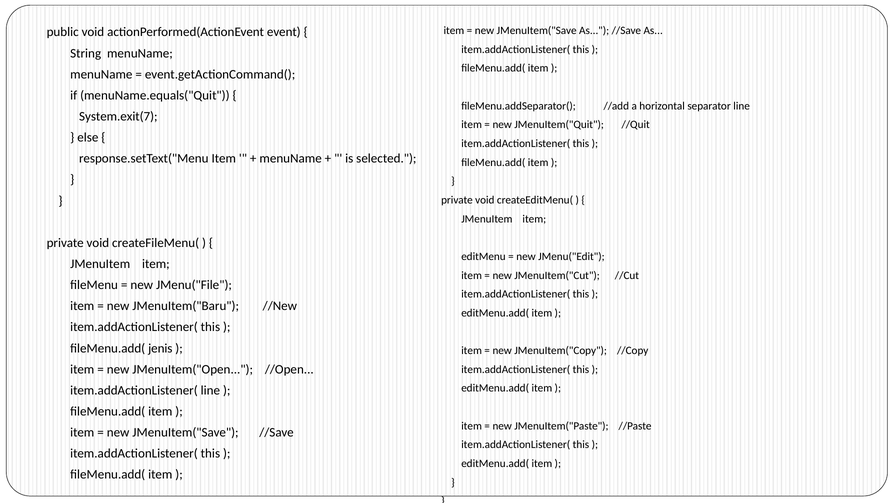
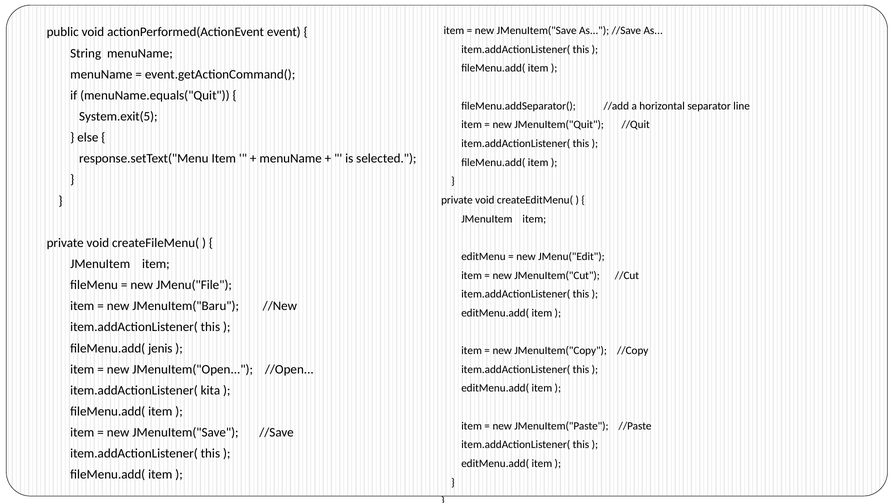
System.exit(7: System.exit(7 -> System.exit(5
item.addActionListener( line: line -> kita
